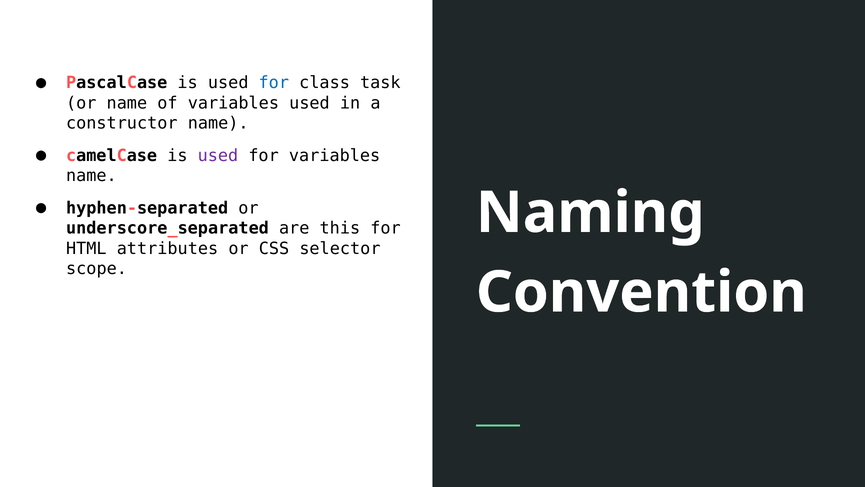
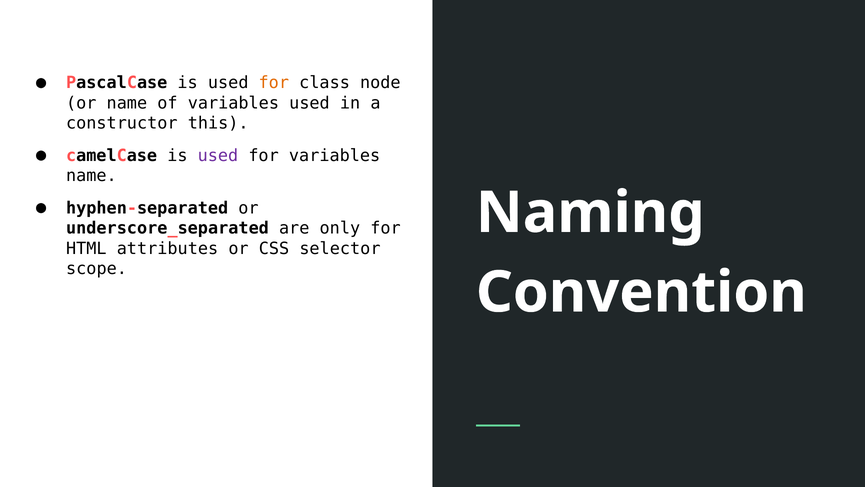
for at (274, 83) colour: blue -> orange
task: task -> node
constructor name: name -> this
this: this -> only
